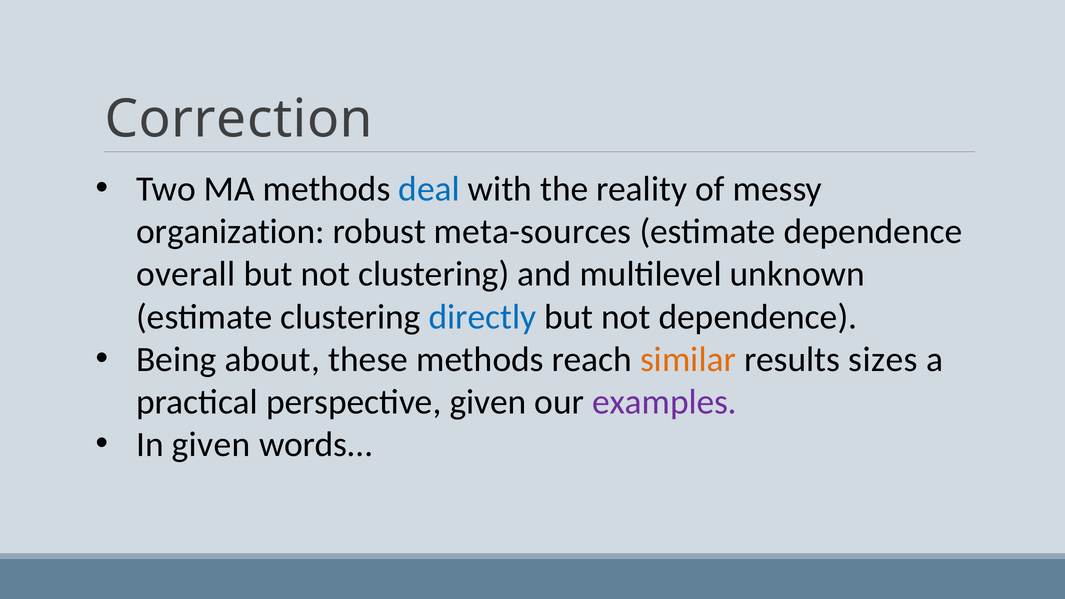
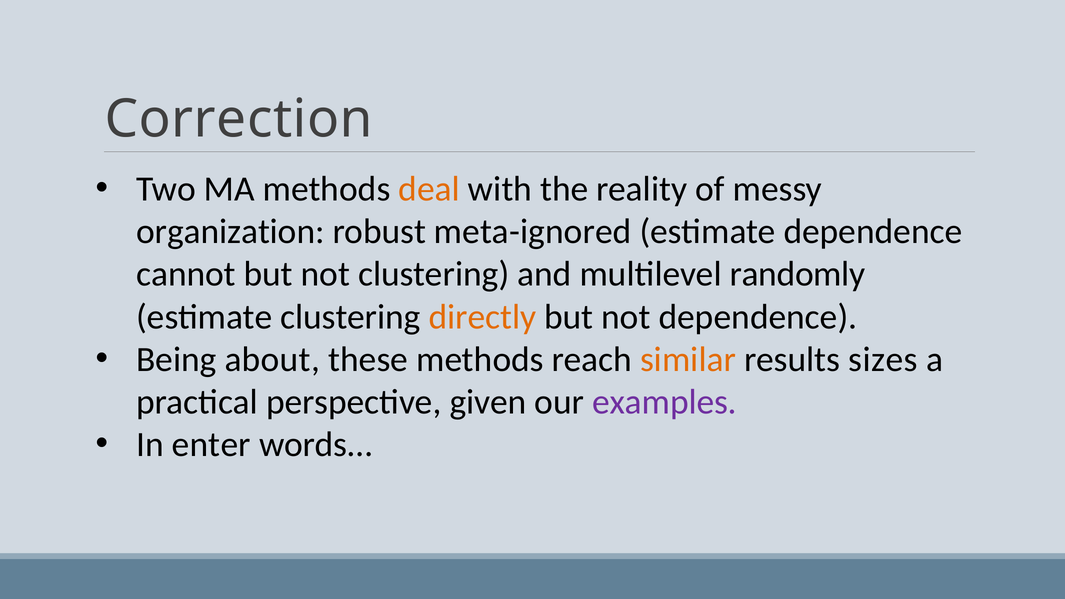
deal colour: blue -> orange
meta-sources: meta-sources -> meta-ignored
overall: overall -> cannot
unknown: unknown -> randomly
directly colour: blue -> orange
In given: given -> enter
